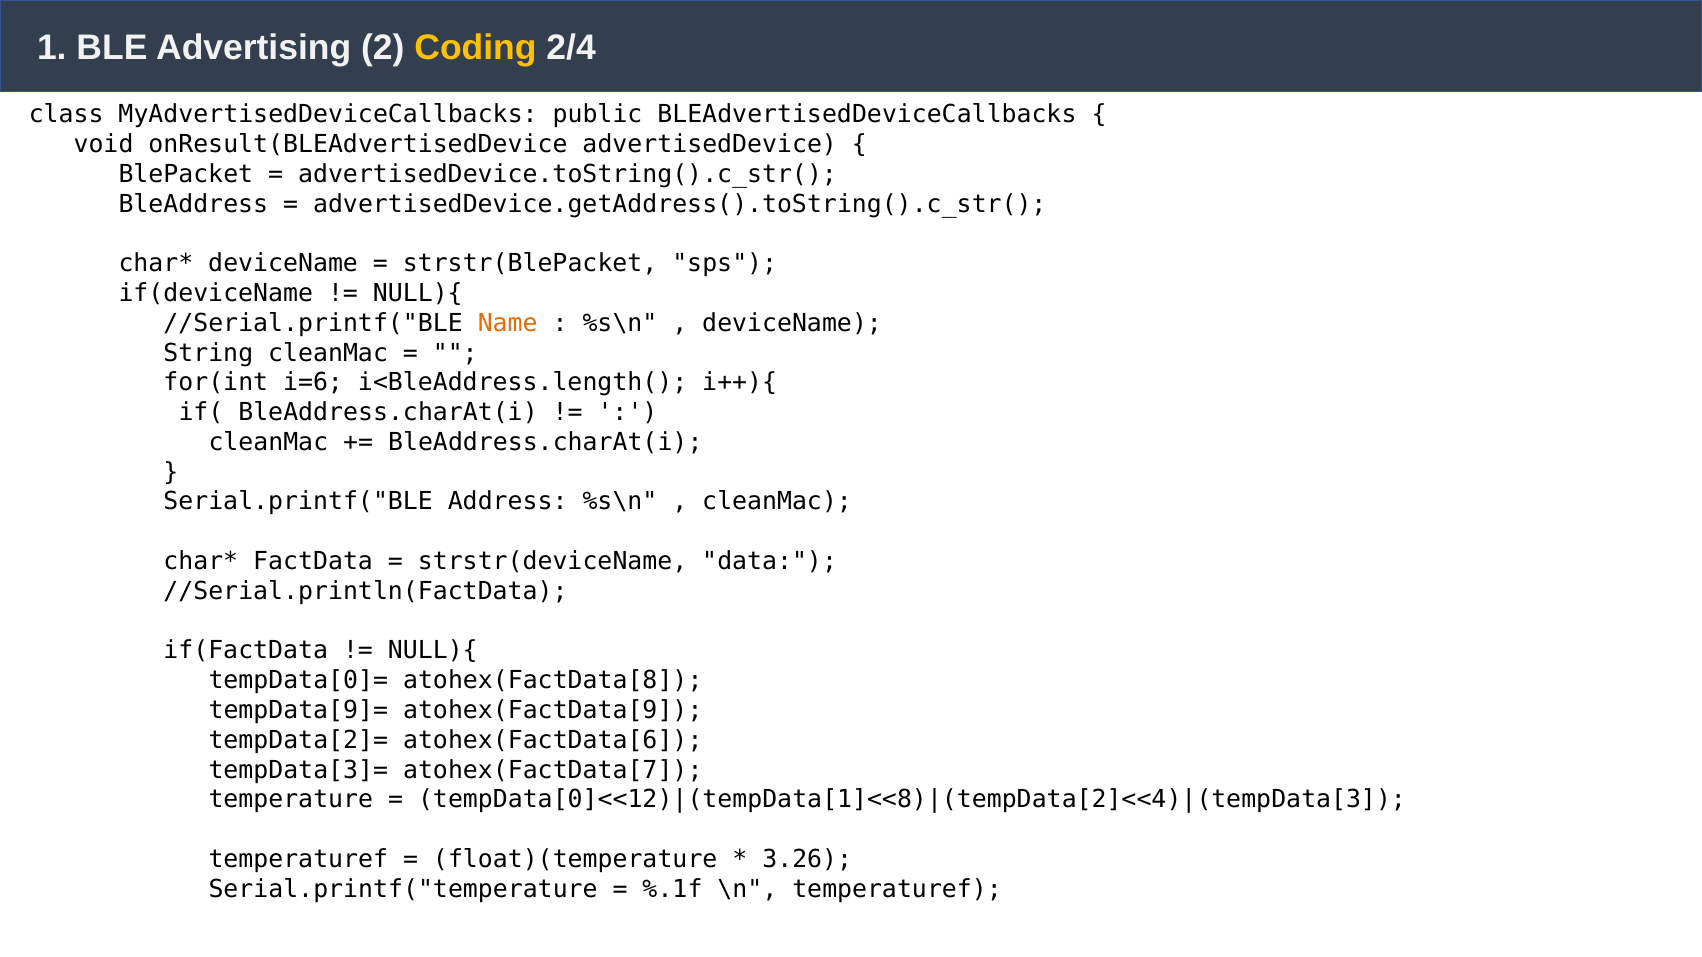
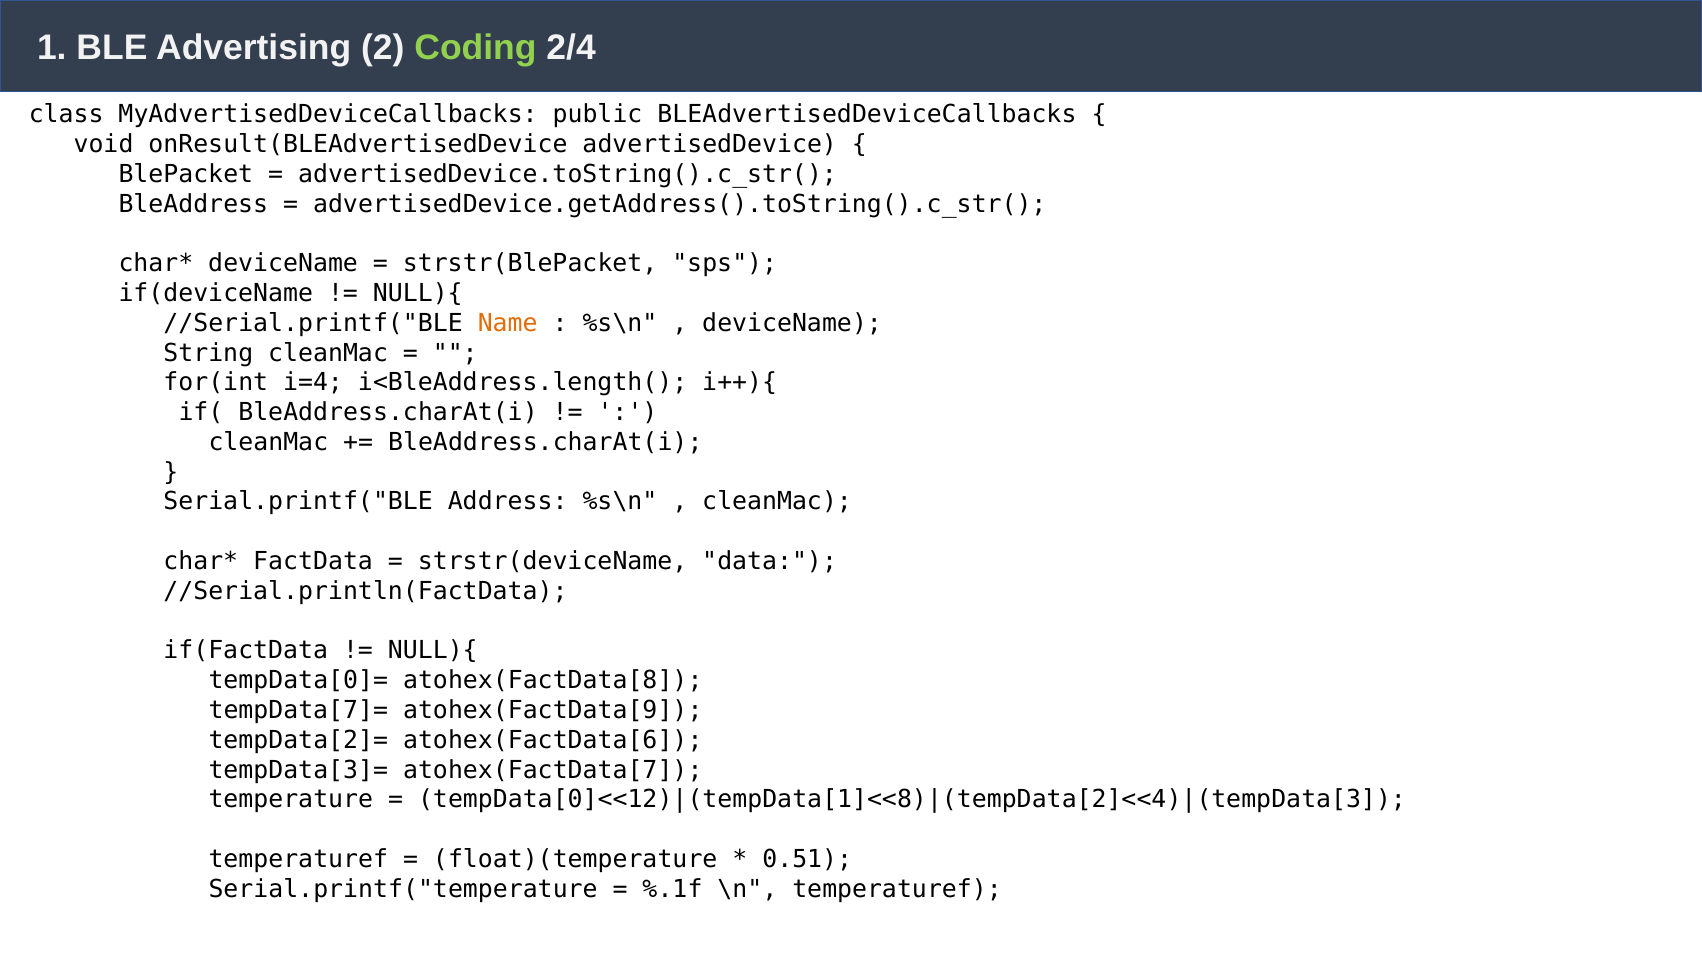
Coding colour: yellow -> light green
i=6: i=6 -> i=4
tempData[9]=: tempData[9]= -> tempData[7]=
3.26: 3.26 -> 0.51
